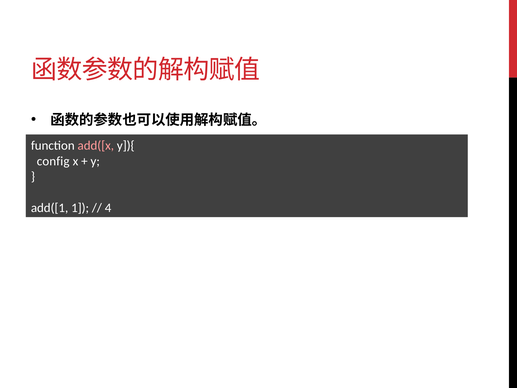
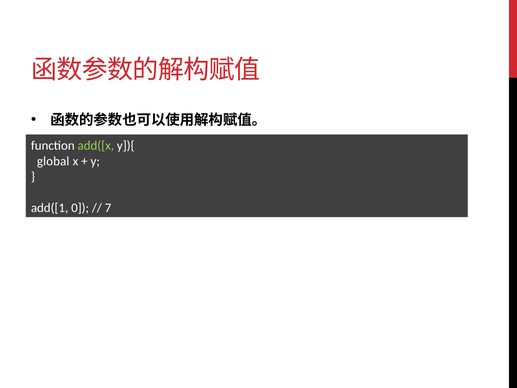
add([x colour: pink -> light green
config: config -> global
1: 1 -> 0
4: 4 -> 7
